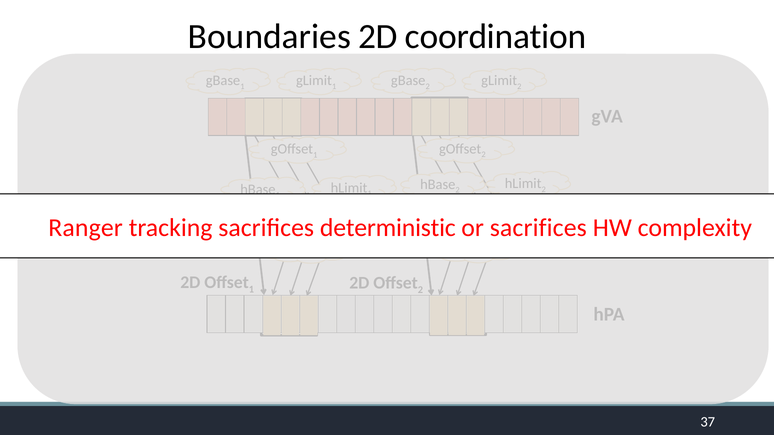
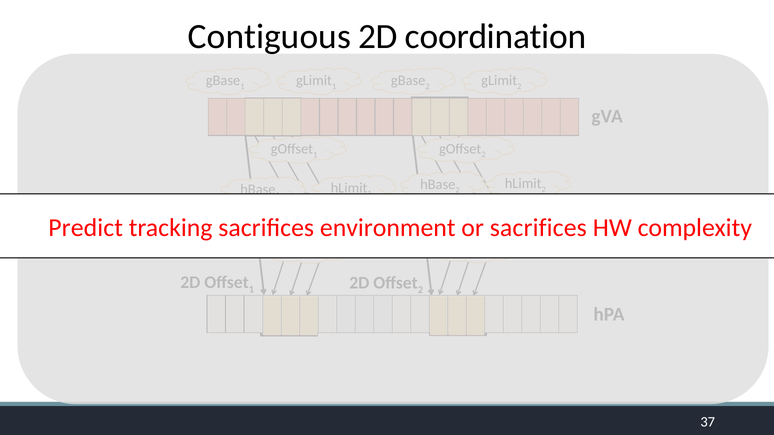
Boundaries: Boundaries -> Contiguous
Ranger: Ranger -> Predict
deterministic: deterministic -> environment
